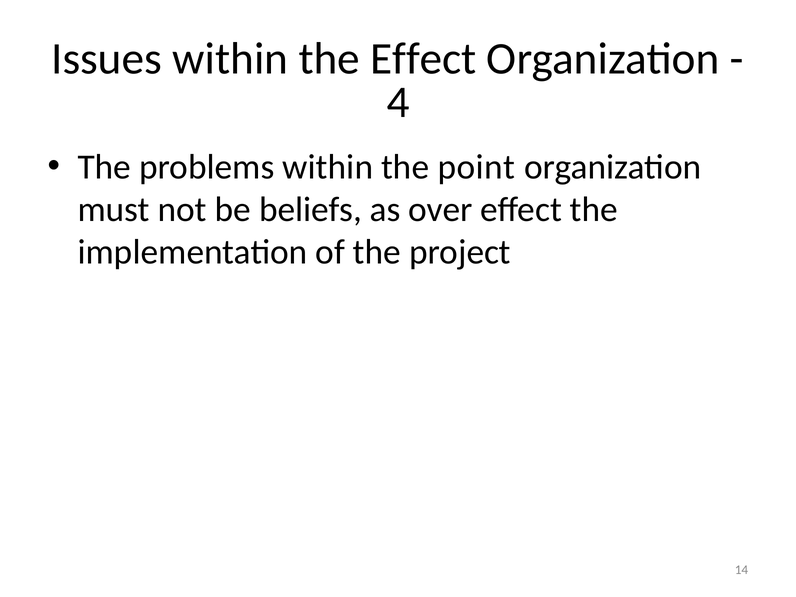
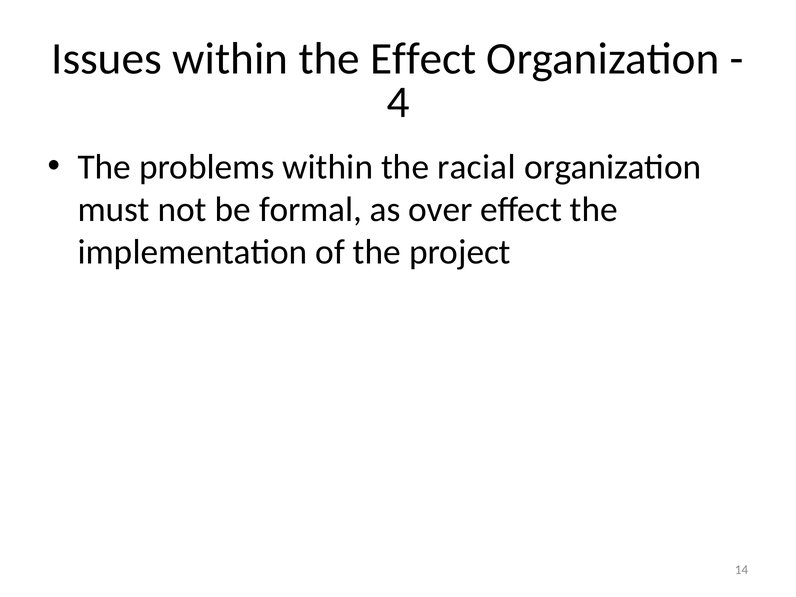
point: point -> racial
beliefs: beliefs -> formal
